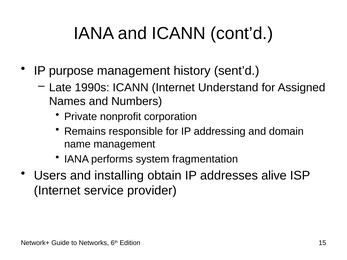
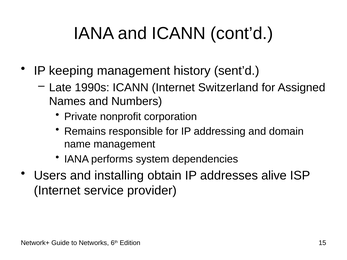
purpose: purpose -> keeping
Understand: Understand -> Switzerland
fragmentation: fragmentation -> dependencies
